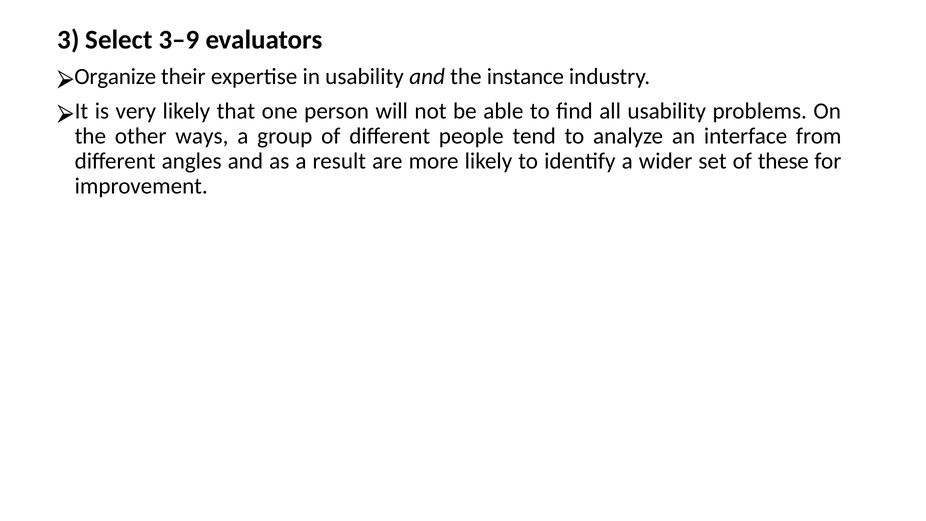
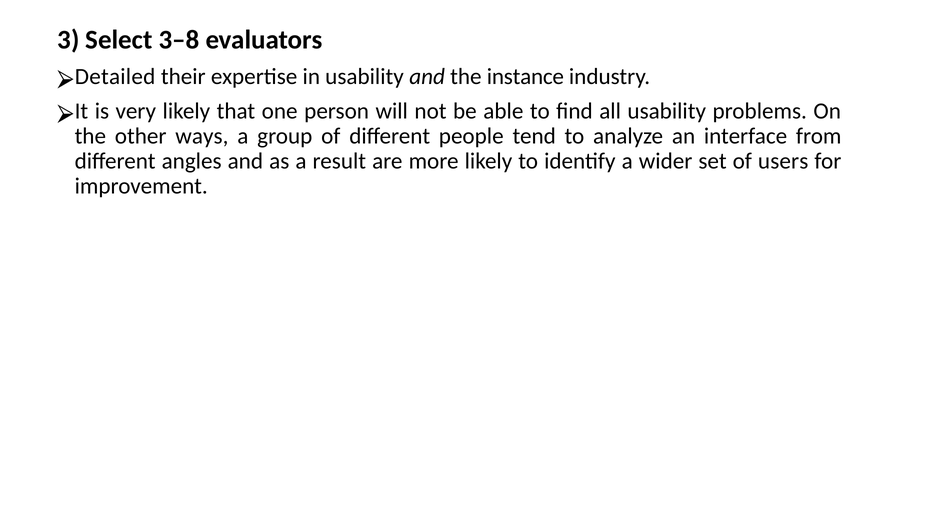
3–9: 3–9 -> 3–8
Organize: Organize -> Detailed
these: these -> users
